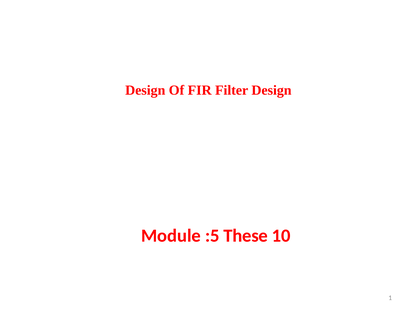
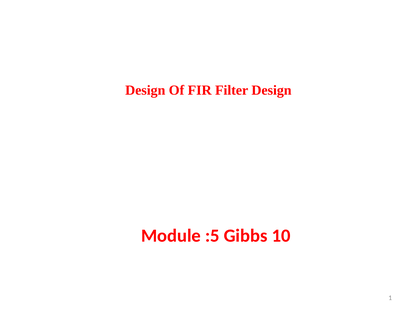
These: These -> Gibbs
